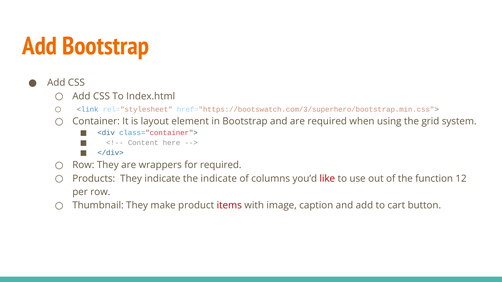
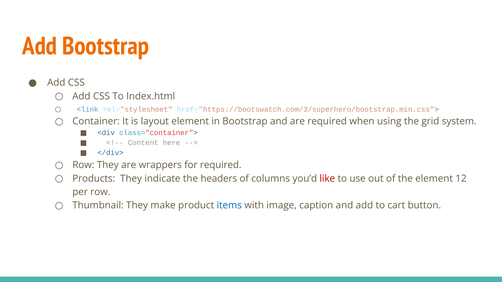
the indicate: indicate -> headers
the function: function -> element
items colour: red -> blue
